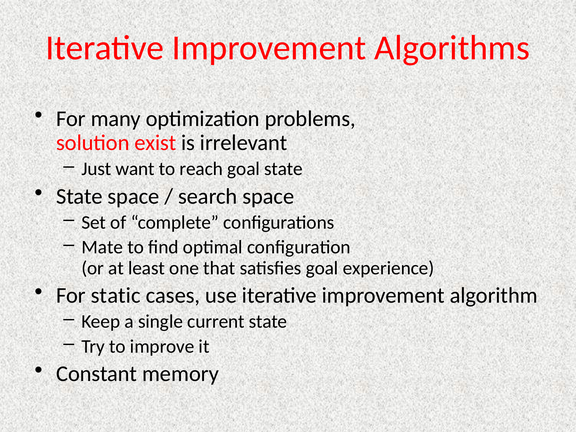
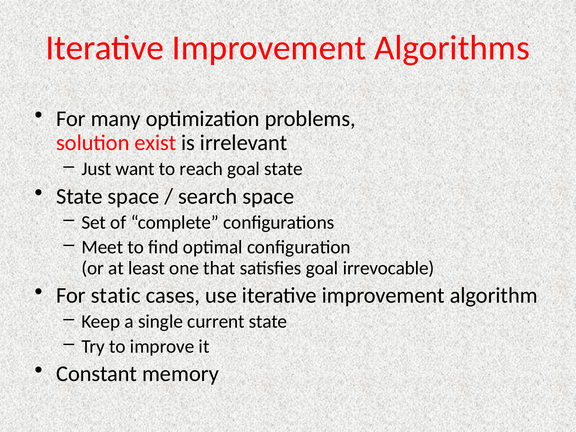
Mate: Mate -> Meet
experience: experience -> irrevocable
